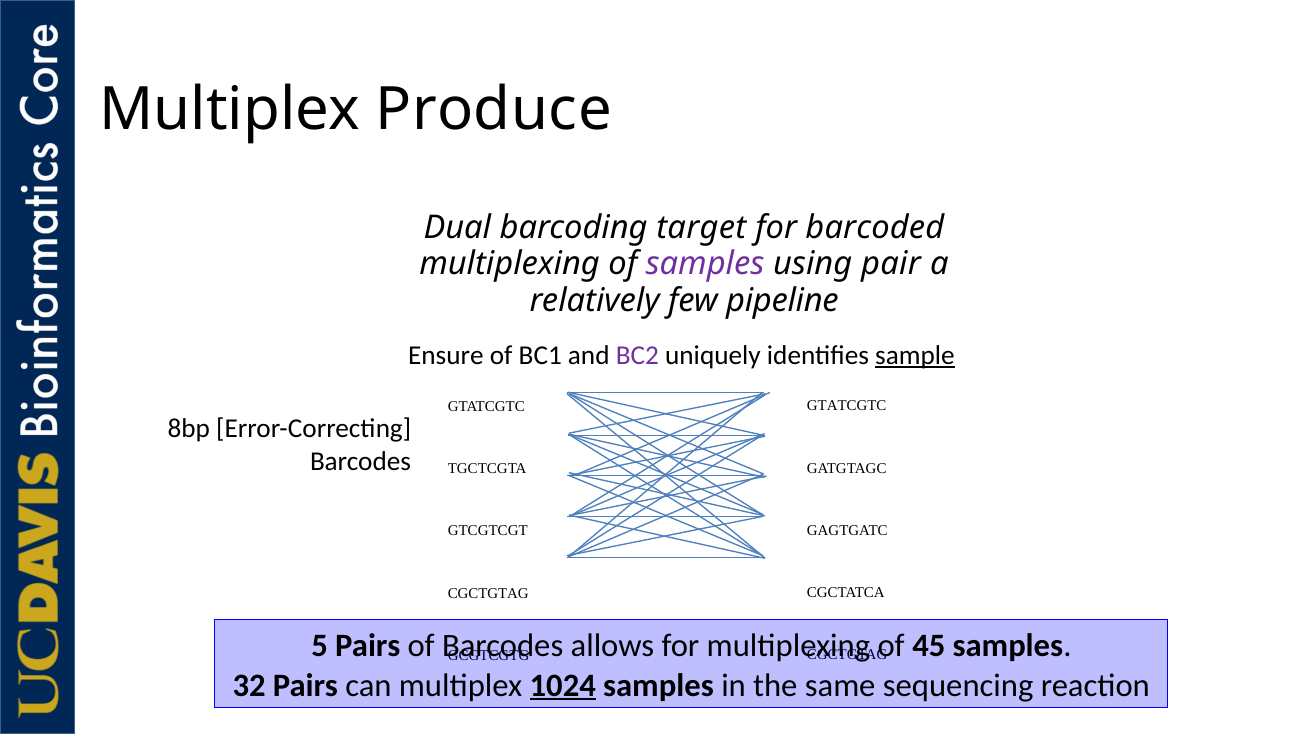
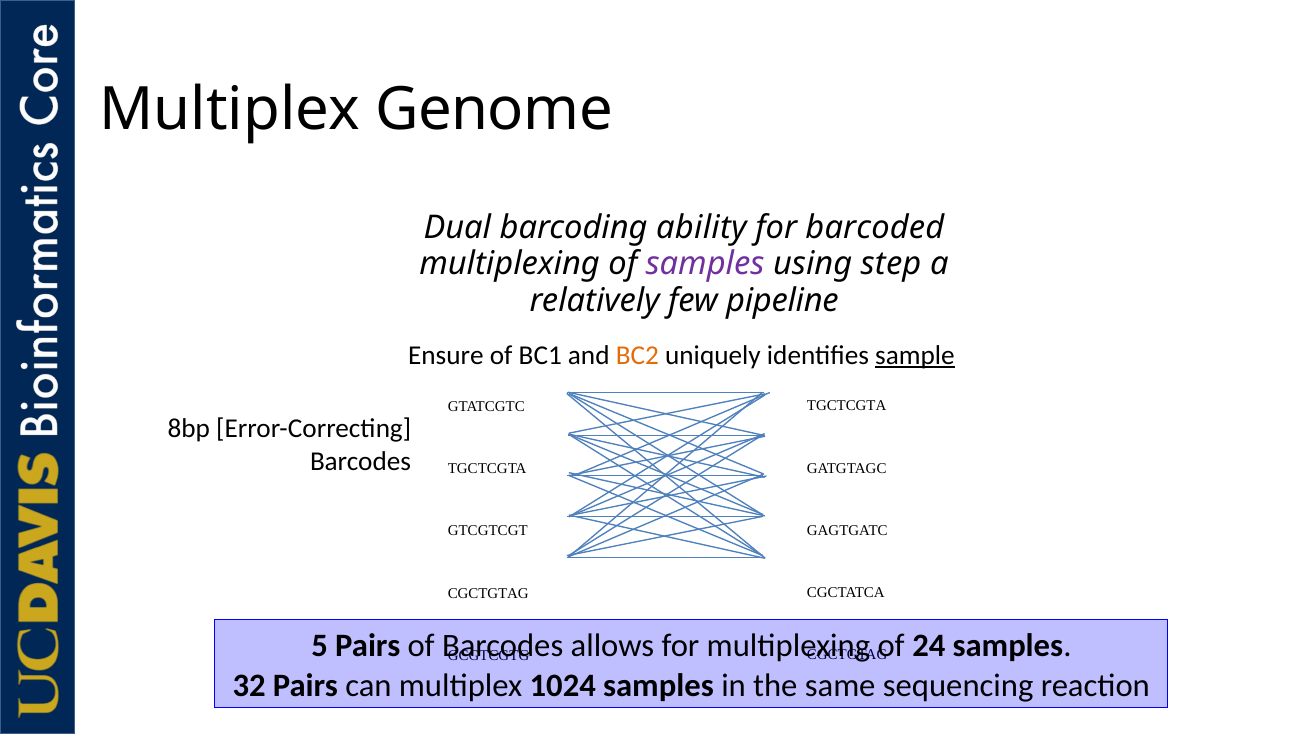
Produce: Produce -> Genome
target: target -> ability
pair: pair -> step
BC2 colour: purple -> orange
GTATCGTC at (847, 406): GTATCGTC -> TGCTCGTA
45: 45 -> 24
1024 underline: present -> none
